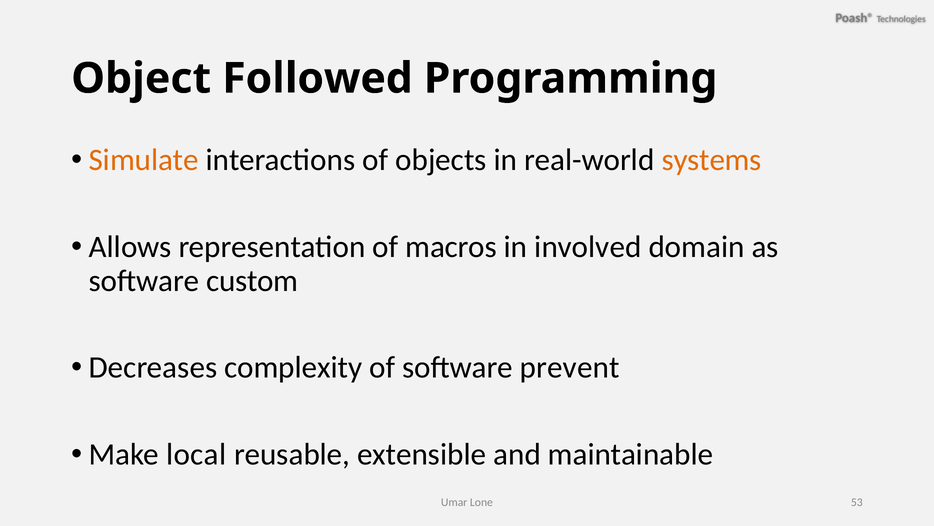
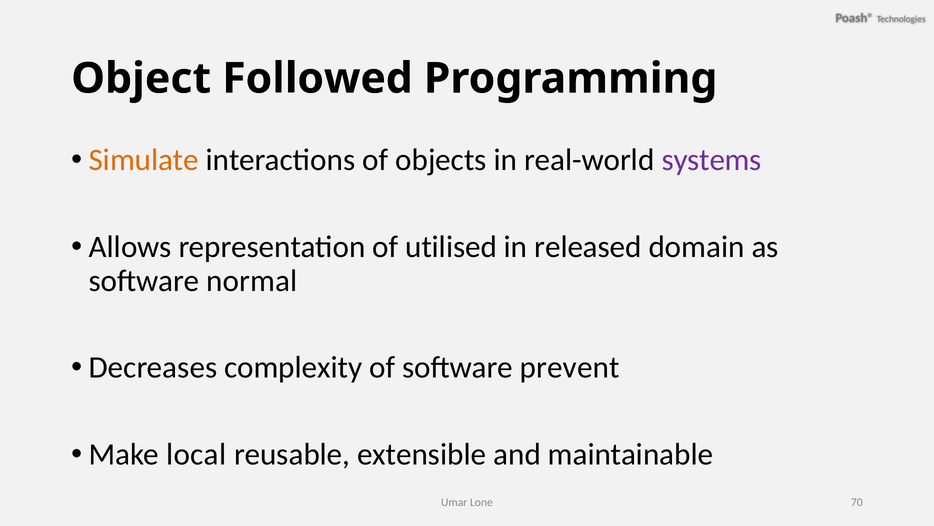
systems colour: orange -> purple
macros: macros -> utilised
involved: involved -> released
custom: custom -> normal
53: 53 -> 70
